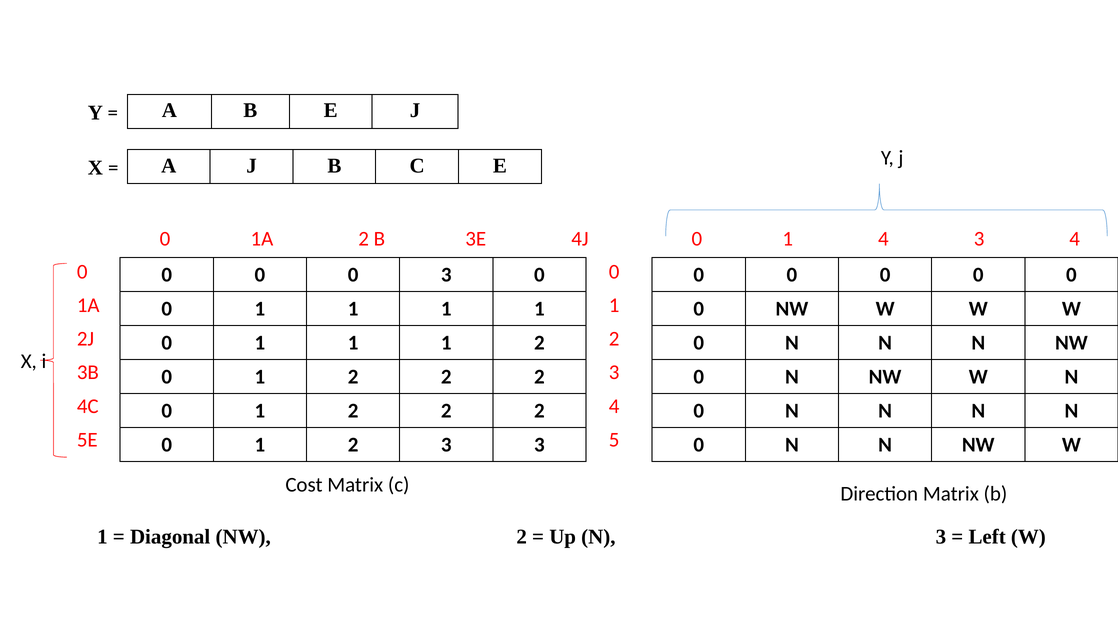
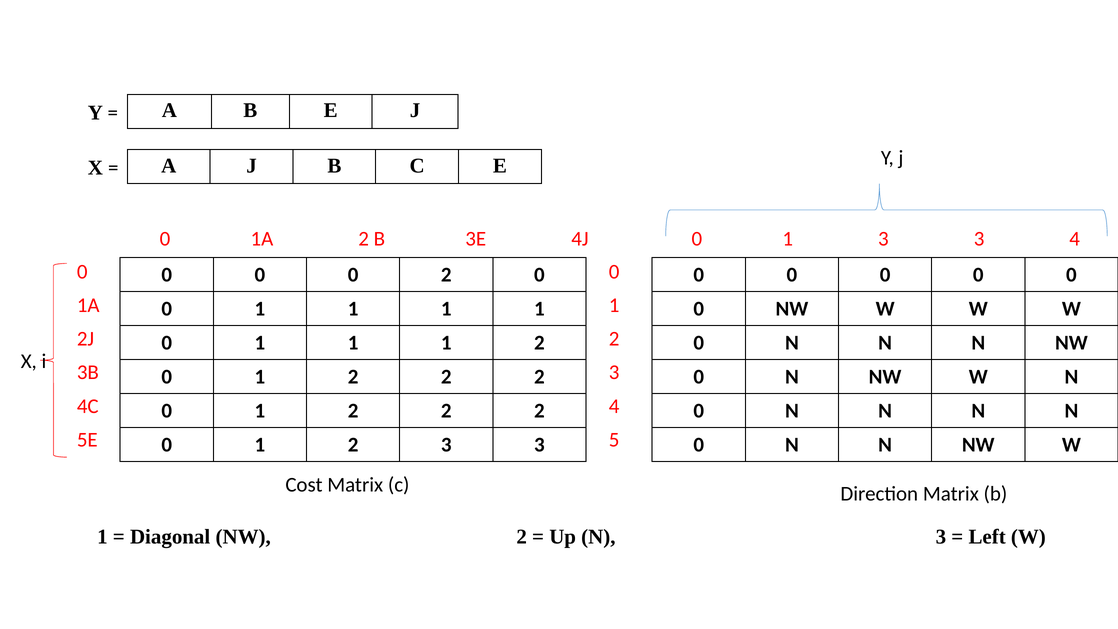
1 4: 4 -> 3
0 3: 3 -> 2
